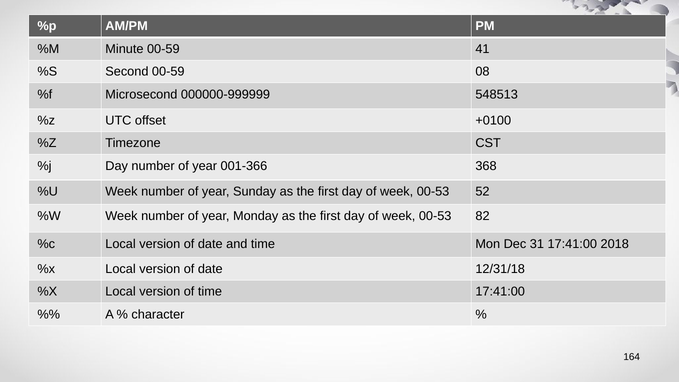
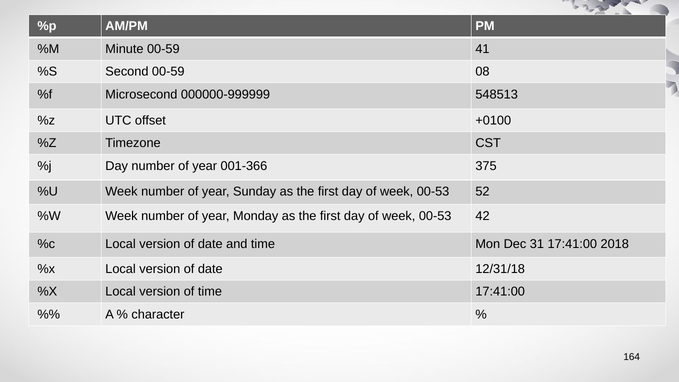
368: 368 -> 375
82: 82 -> 42
